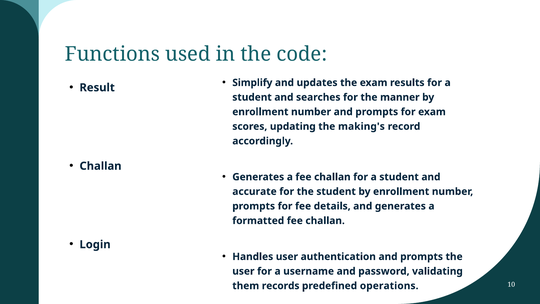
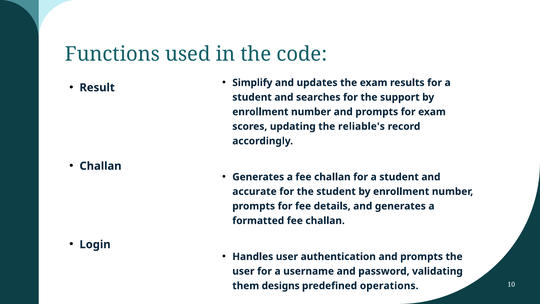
manner: manner -> support
making's: making's -> reliable's
records: records -> designs
